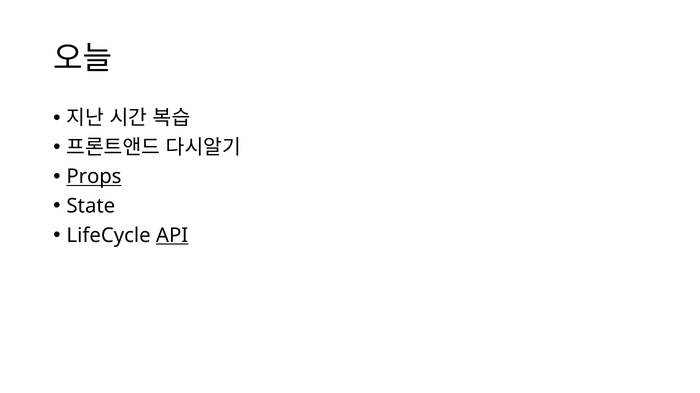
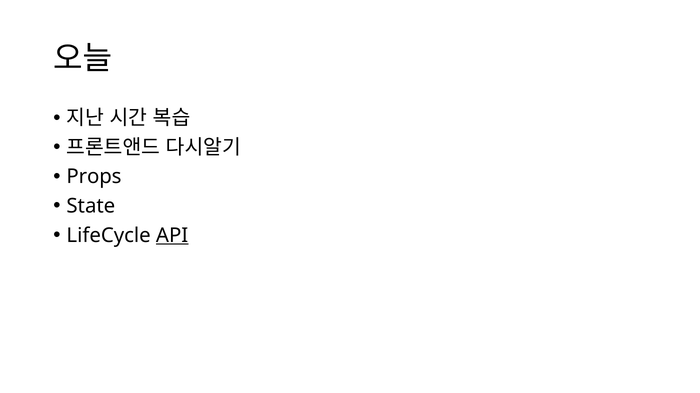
Props underline: present -> none
